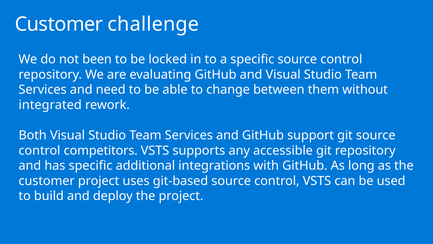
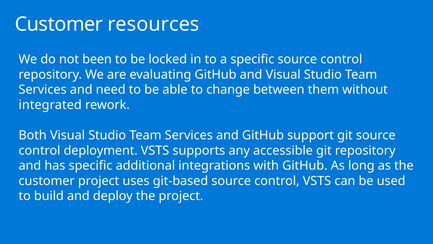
challenge: challenge -> resources
competitors: competitors -> deployment
